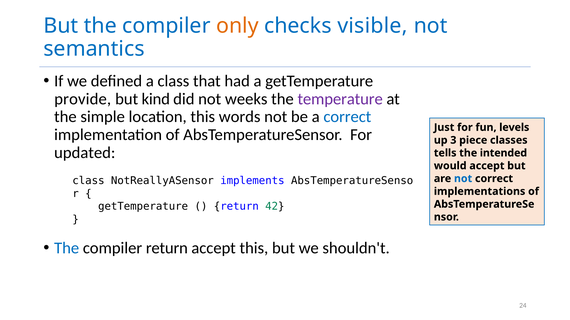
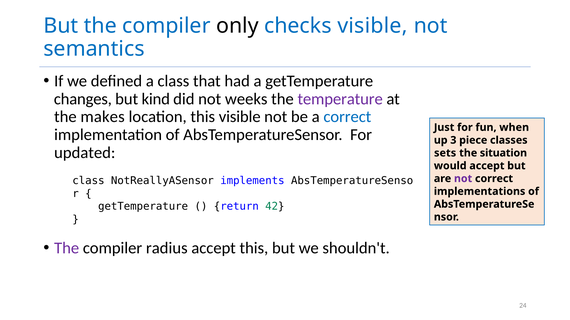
only colour: orange -> black
provide: provide -> changes
simple: simple -> makes
this words: words -> visible
levels: levels -> when
tells: tells -> sets
intended: intended -> situation
not at (463, 179) colour: blue -> purple
The at (67, 249) colour: blue -> purple
compiler return: return -> radius
